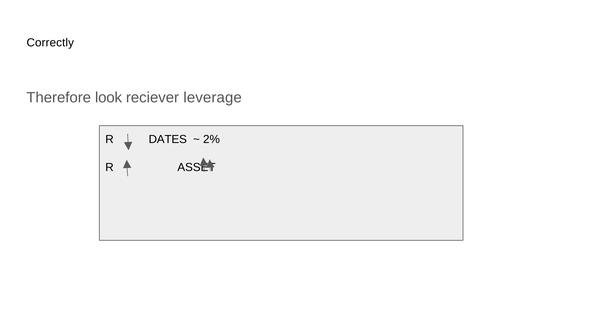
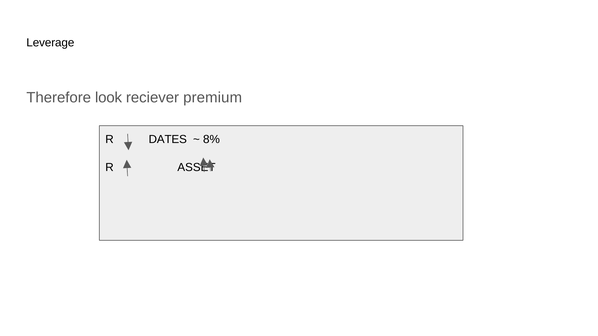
Correctly: Correctly -> Leverage
leverage: leverage -> premium
2%: 2% -> 8%
